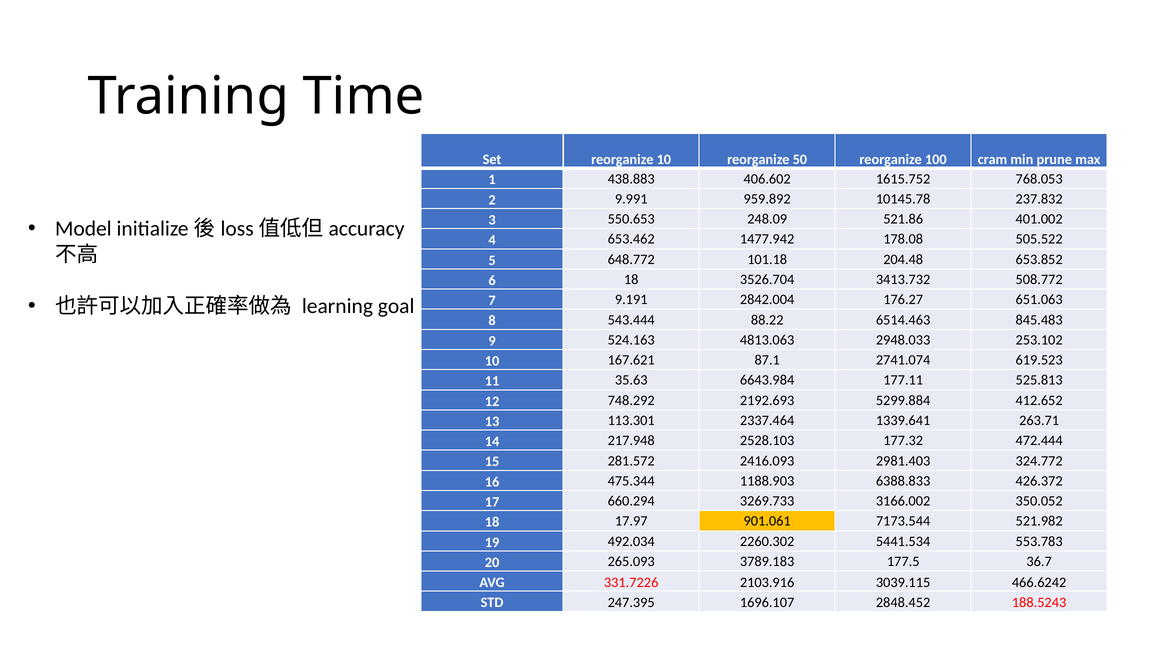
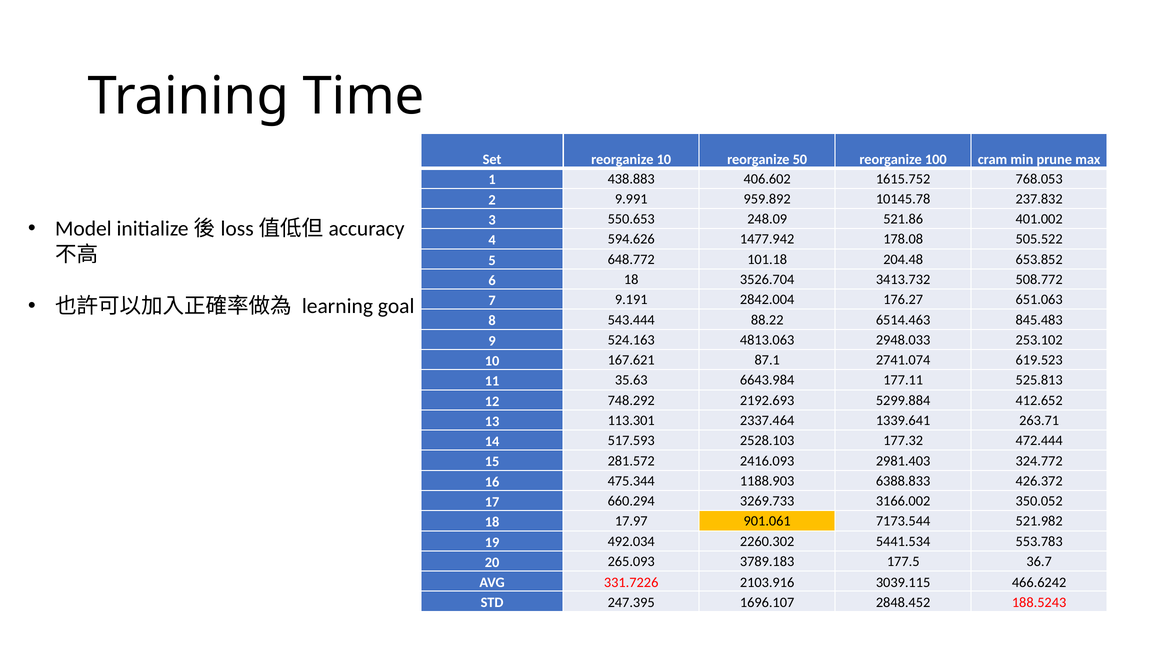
653.462: 653.462 -> 594.626
217.948: 217.948 -> 517.593
